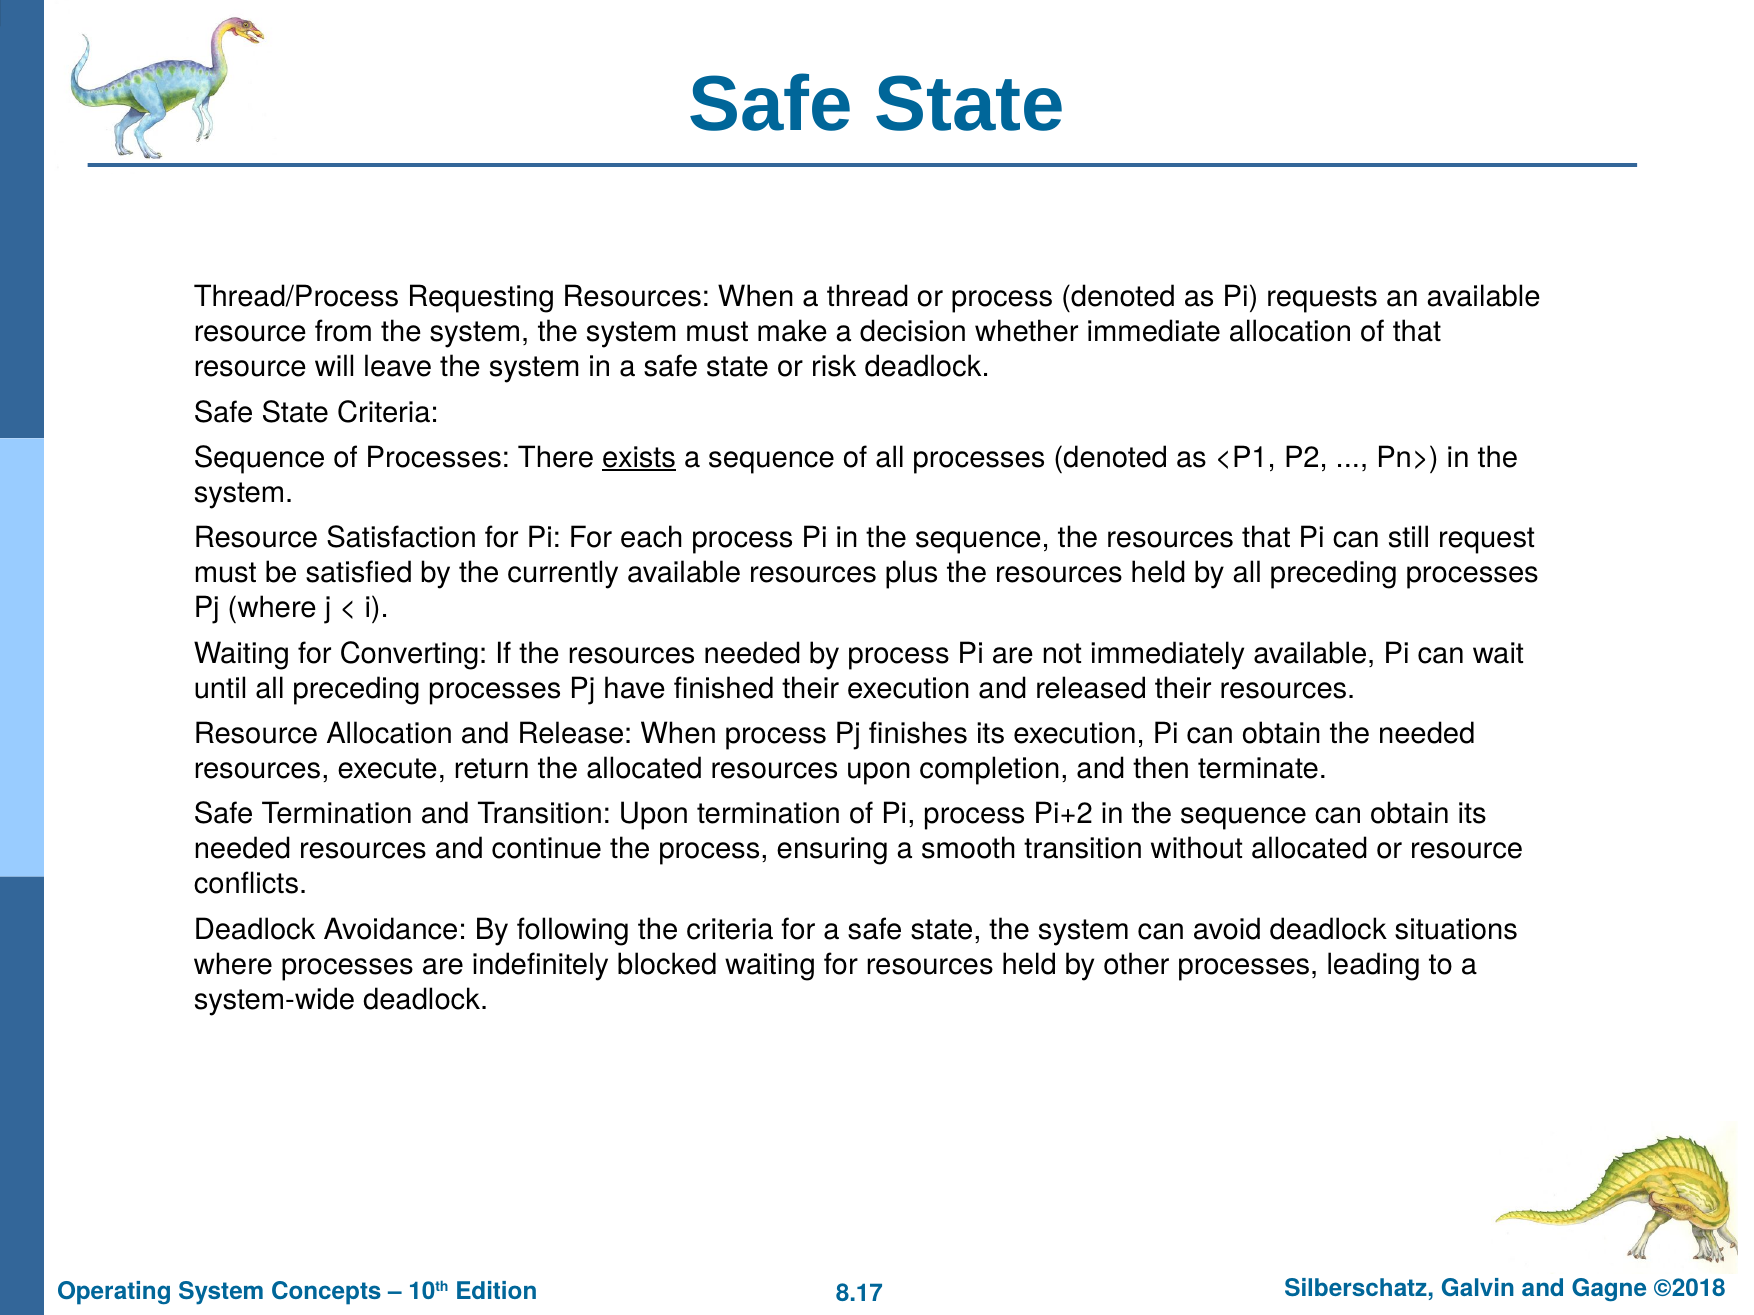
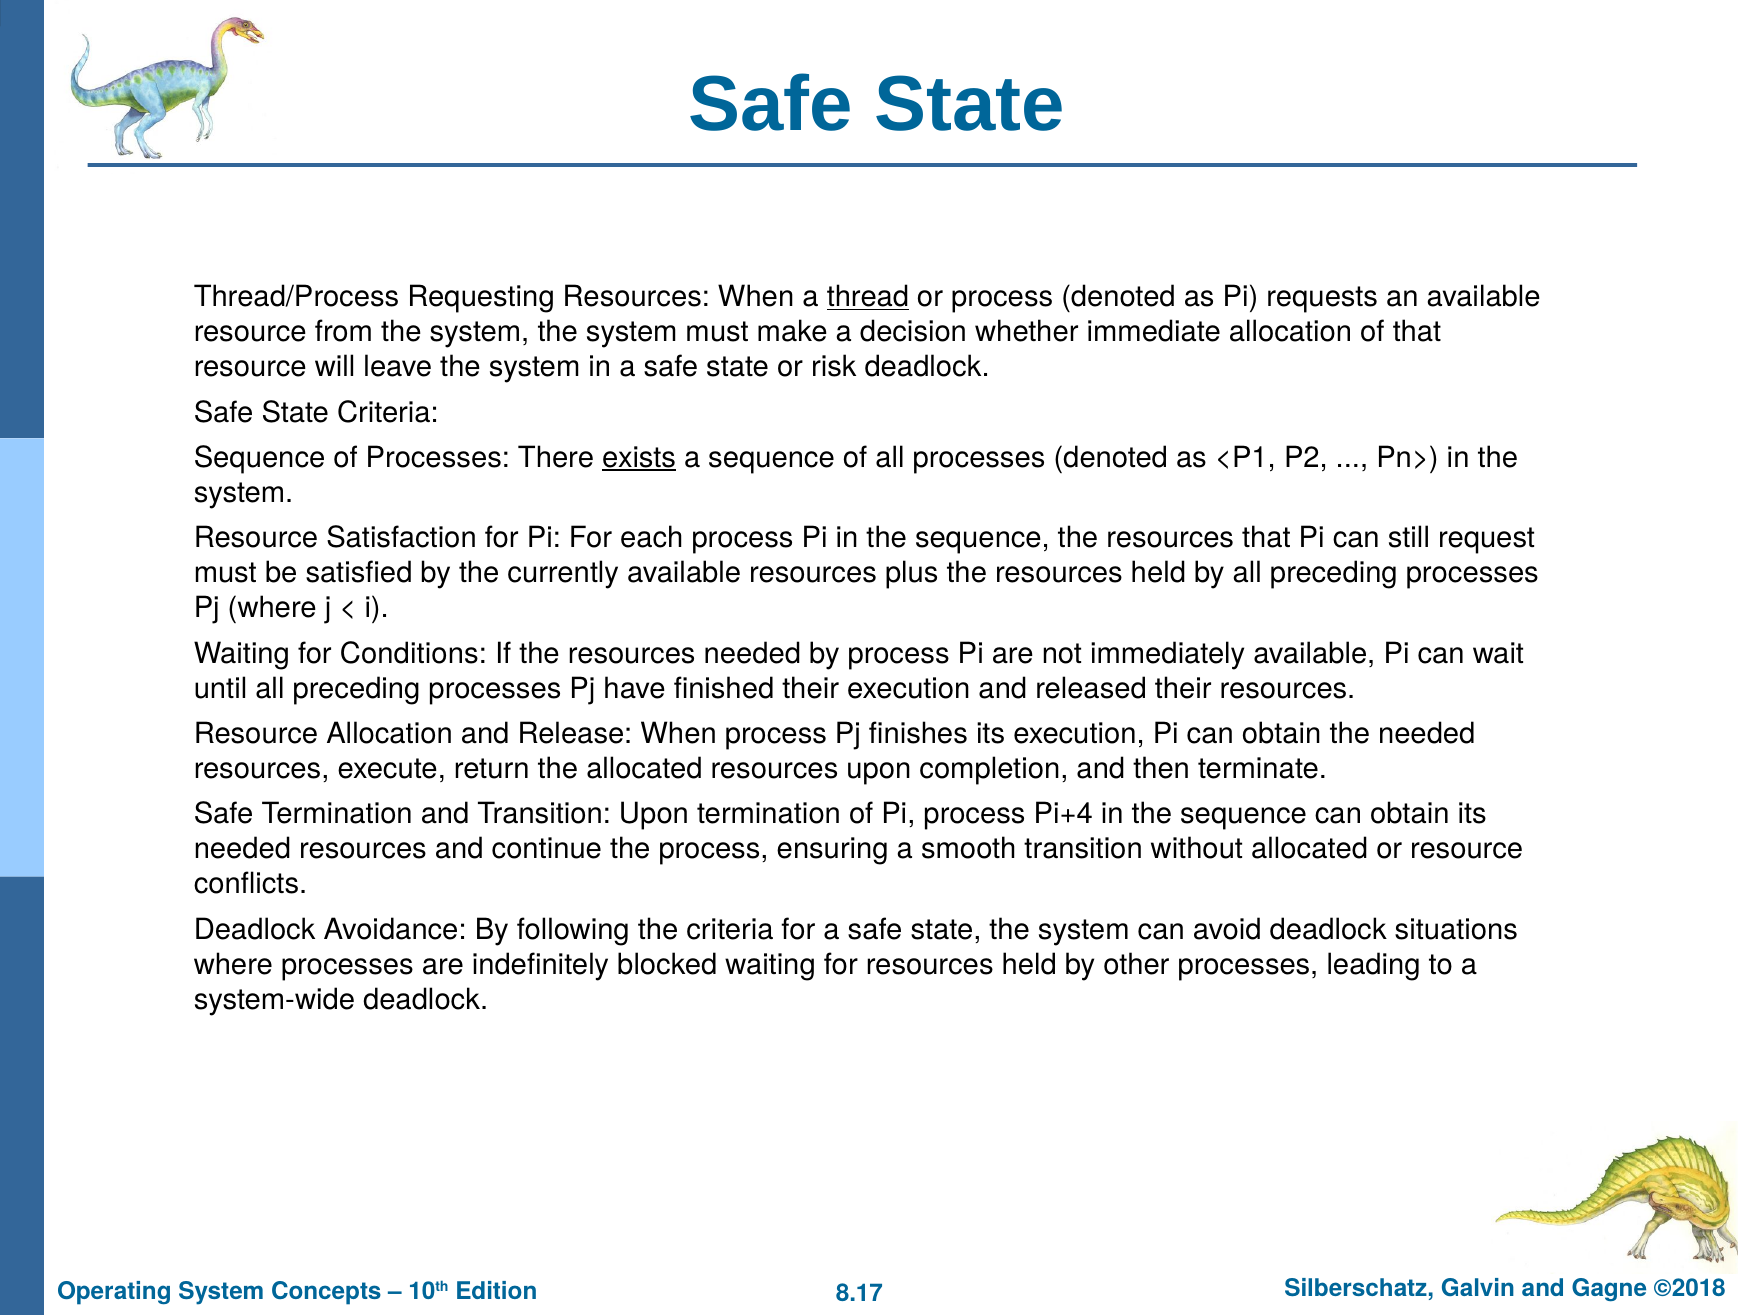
thread underline: none -> present
Converting: Converting -> Conditions
Pi+2: Pi+2 -> Pi+4
